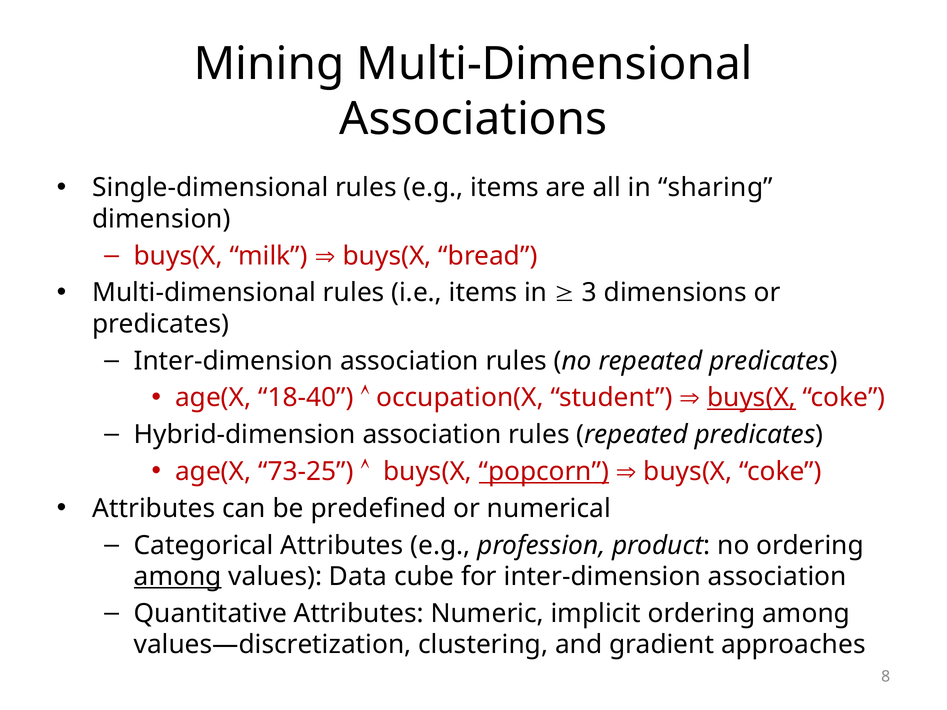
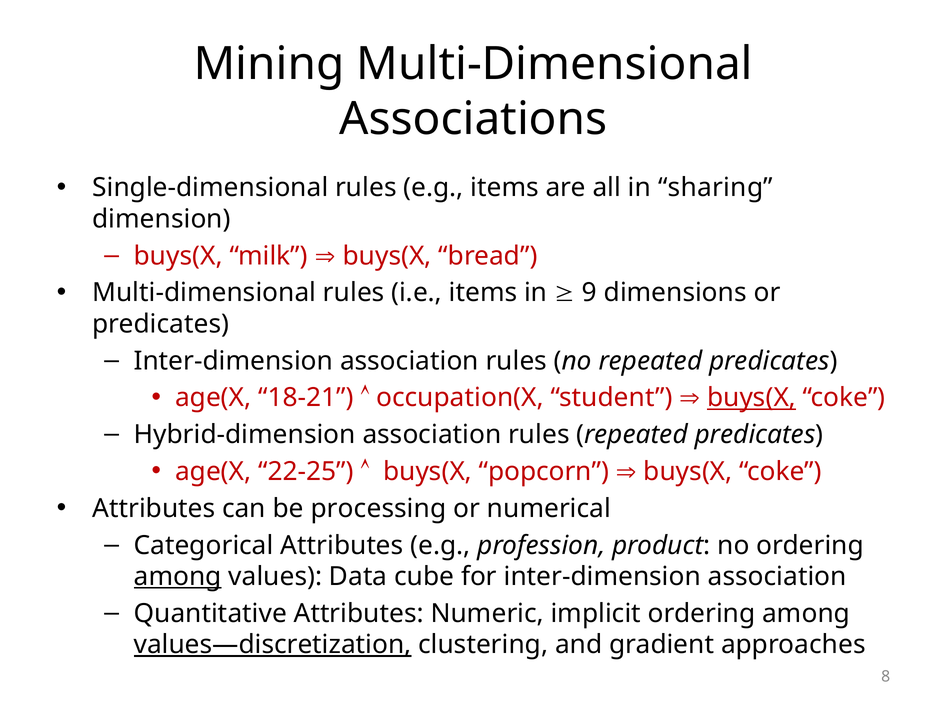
3: 3 -> 9
18-40: 18-40 -> 18-21
73-25: 73-25 -> 22-25
popcorn underline: present -> none
predefined: predefined -> processing
values—discretization underline: none -> present
